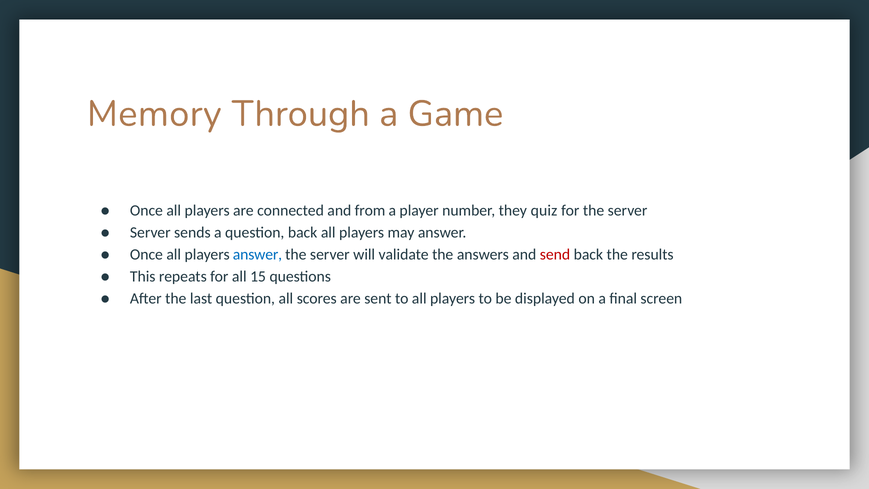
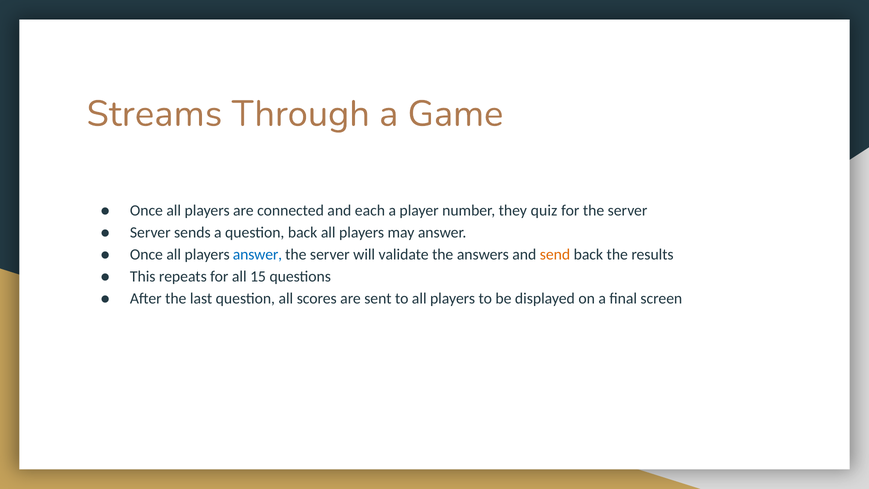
Memory: Memory -> Streams
from: from -> each
send colour: red -> orange
